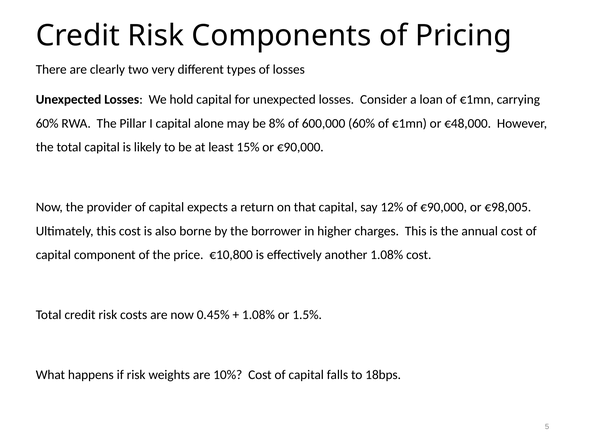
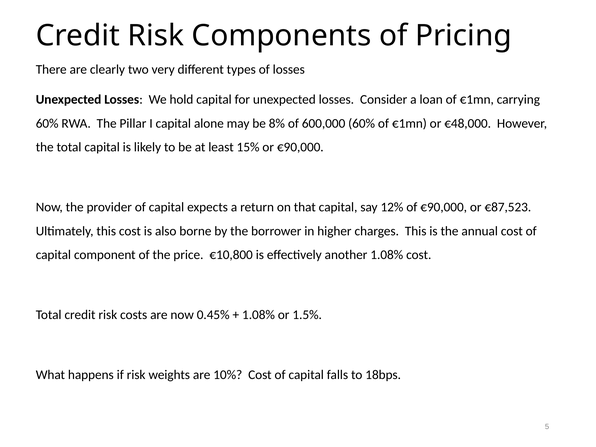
€98,005: €98,005 -> €87,523
